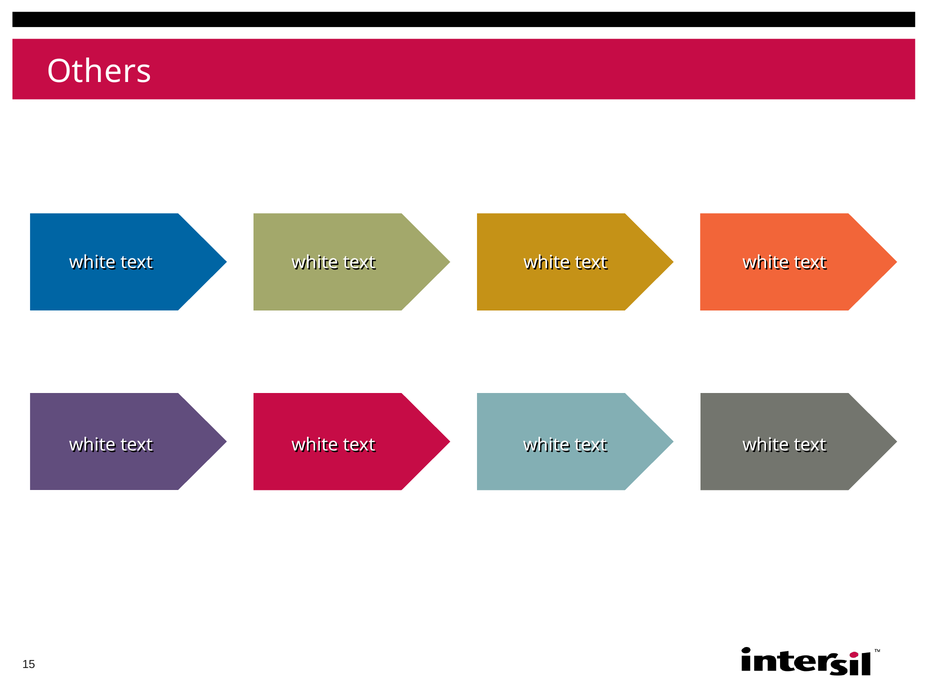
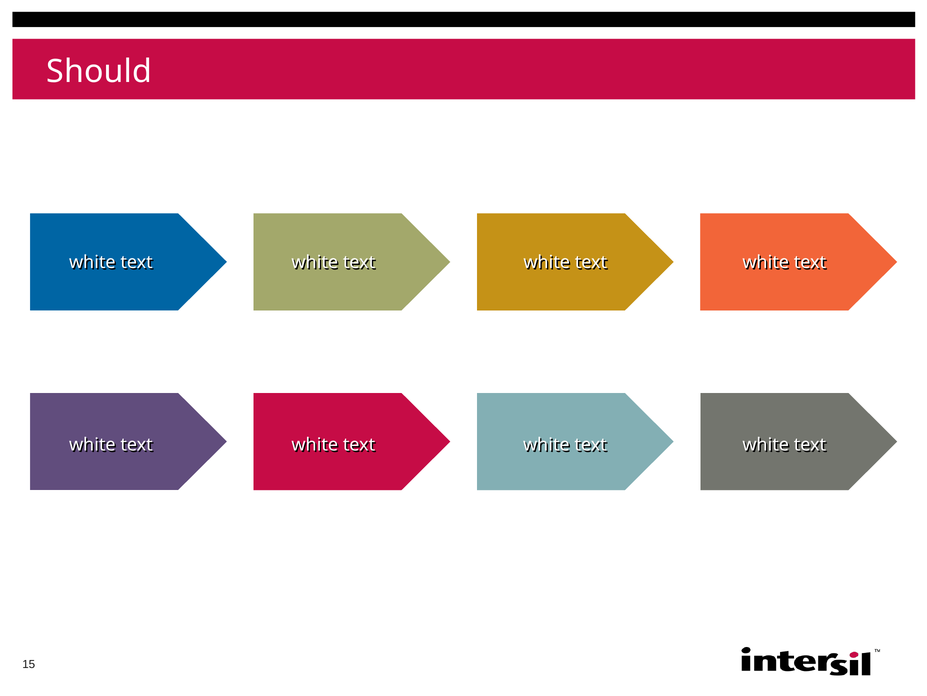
Others: Others -> Should
